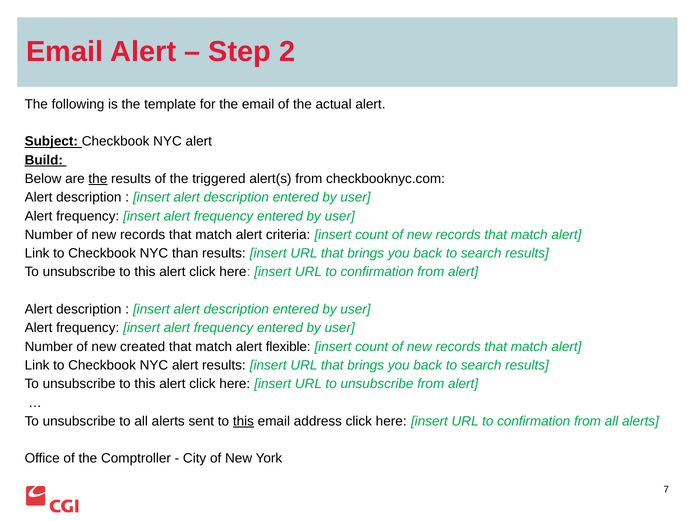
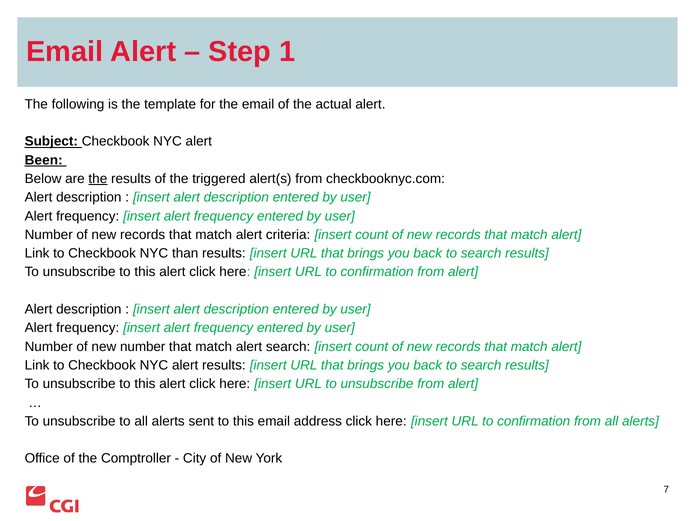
2: 2 -> 1
Build: Build -> Been
new created: created -> number
alert flexible: flexible -> search
this at (243, 421) underline: present -> none
